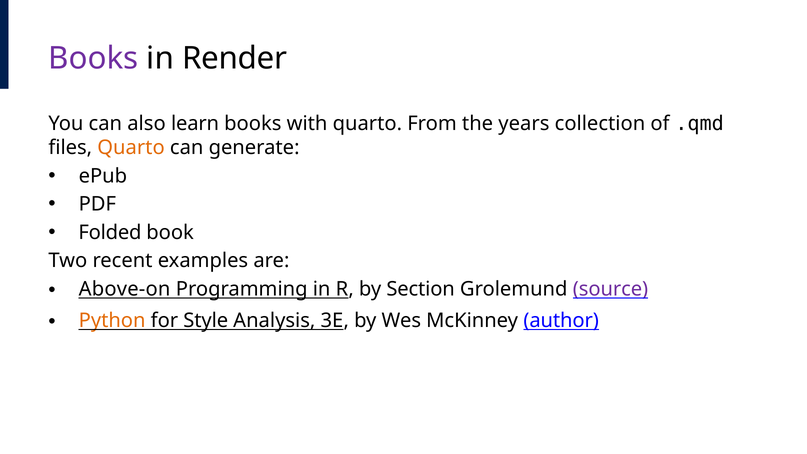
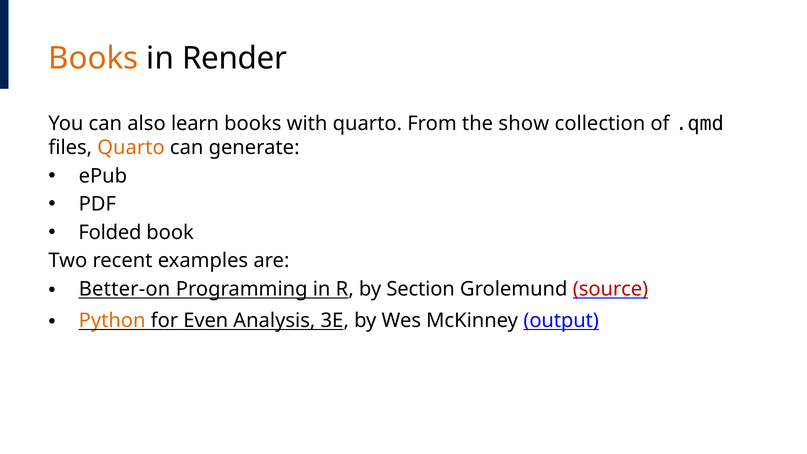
Books at (93, 58) colour: purple -> orange
years: years -> show
Above-on: Above-on -> Better-on
source colour: purple -> red
Style: Style -> Even
author: author -> output
